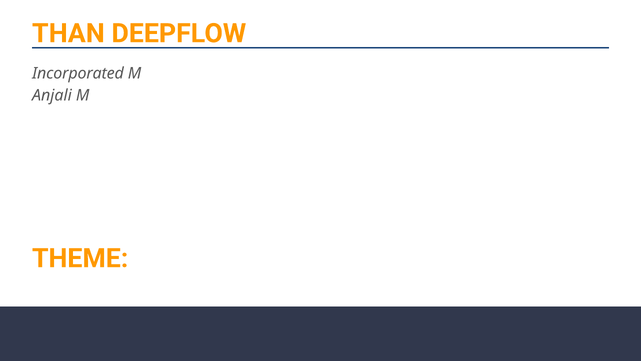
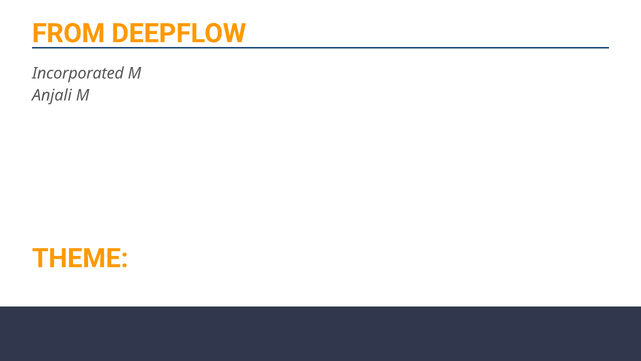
THAN: THAN -> FROM
